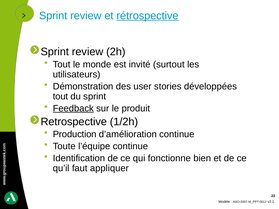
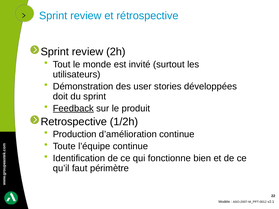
rétrospective underline: present -> none
tout at (60, 96): tout -> doit
appliquer: appliquer -> périmètre
